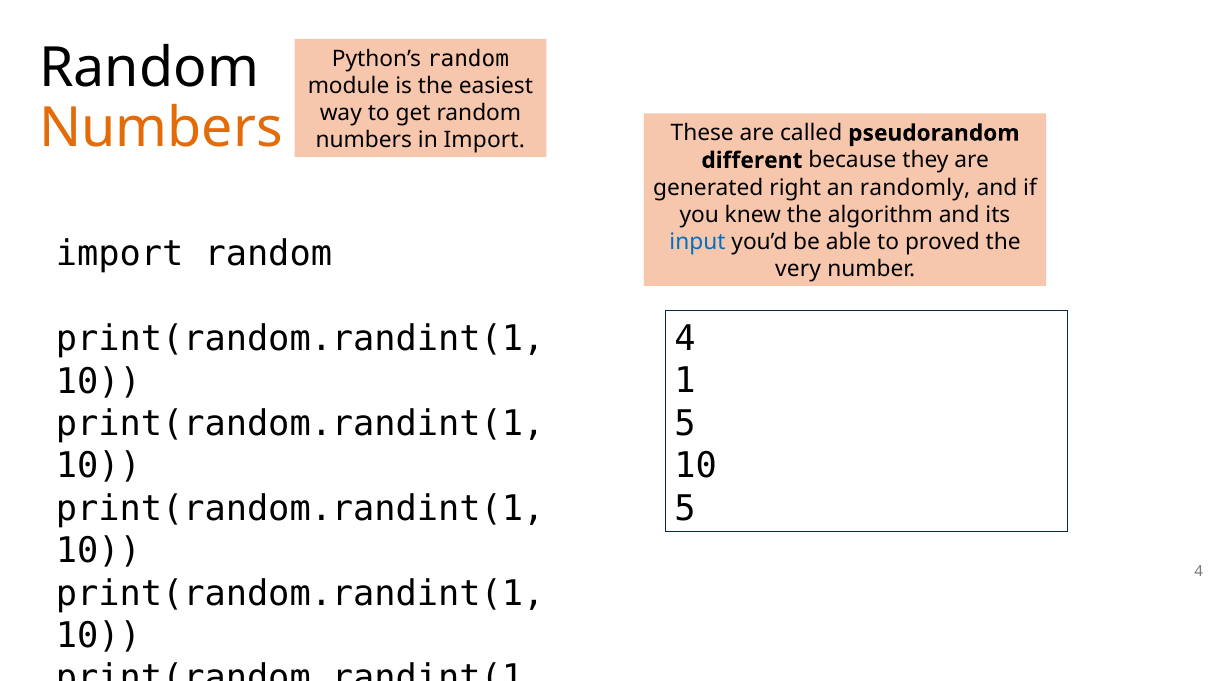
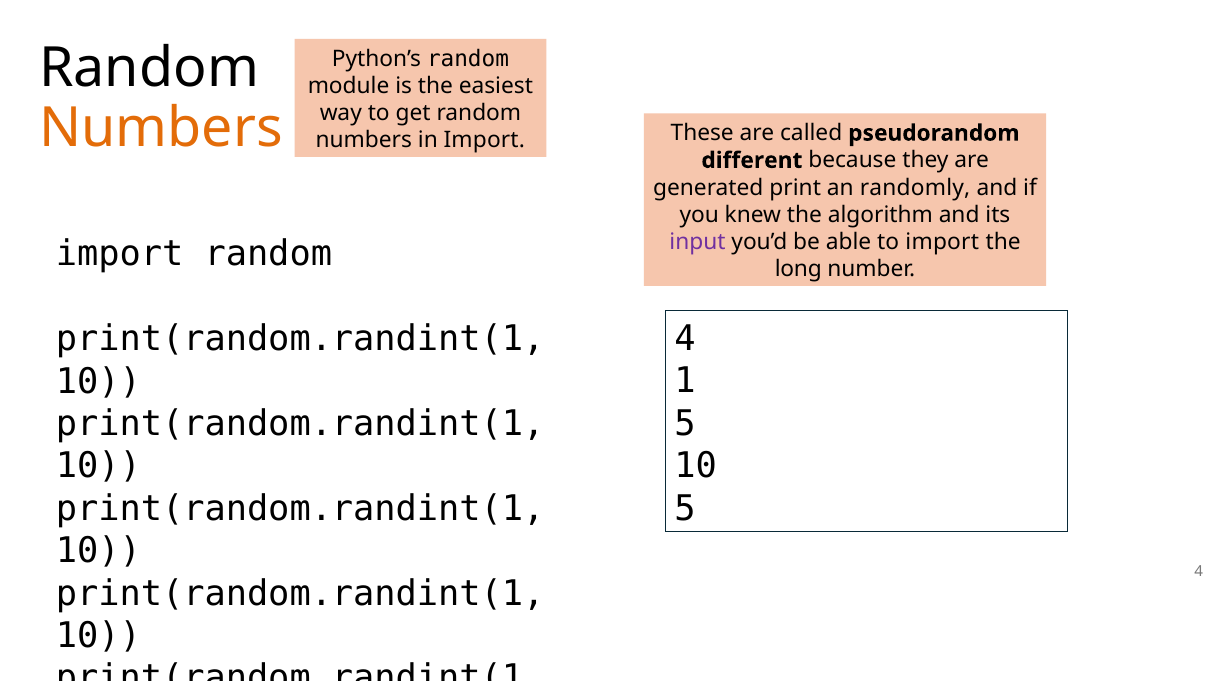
right: right -> print
input colour: blue -> purple
to proved: proved -> import
very: very -> long
